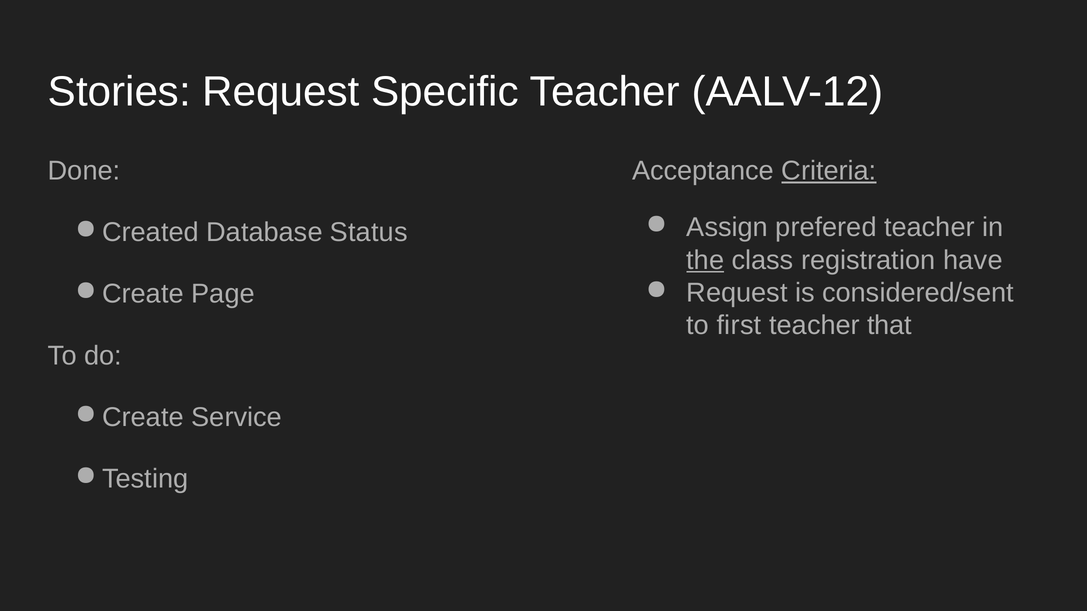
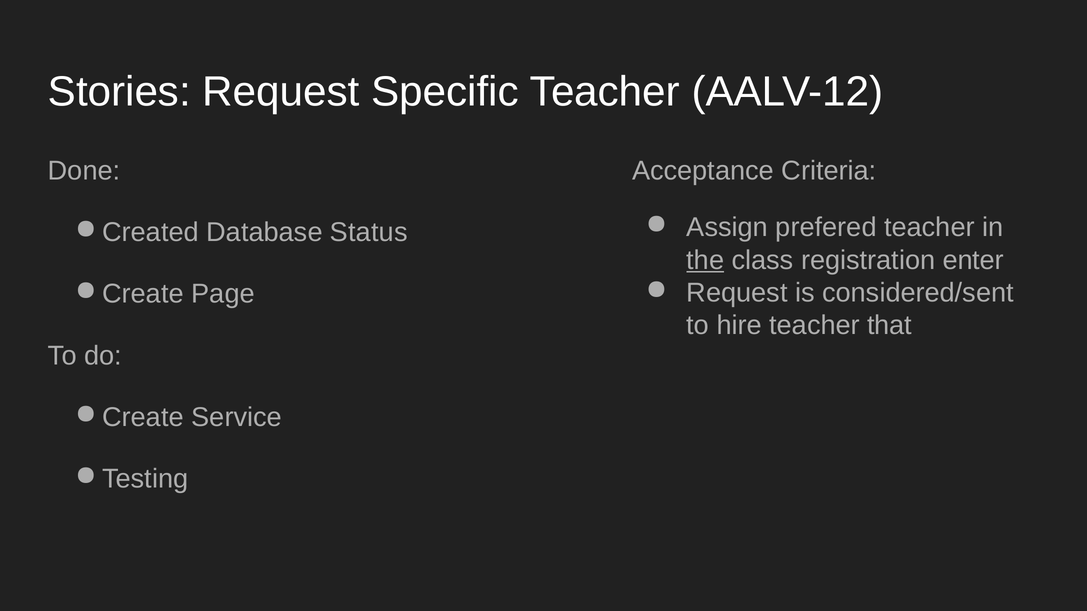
Criteria underline: present -> none
have: have -> enter
first: first -> hire
